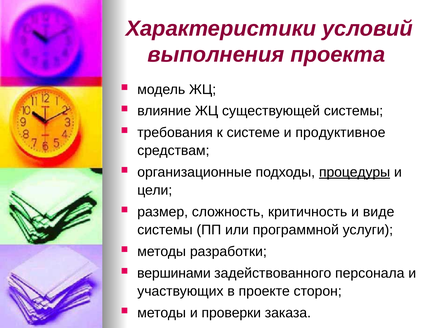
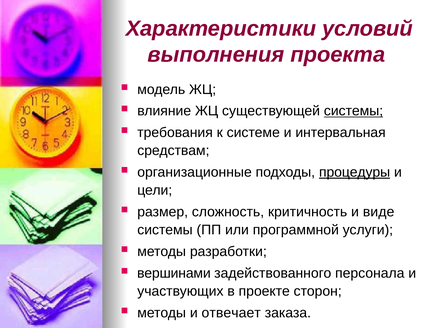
системы at (354, 111) underline: none -> present
продуктивное: продуктивное -> интервальная
проверки: проверки -> отвечает
